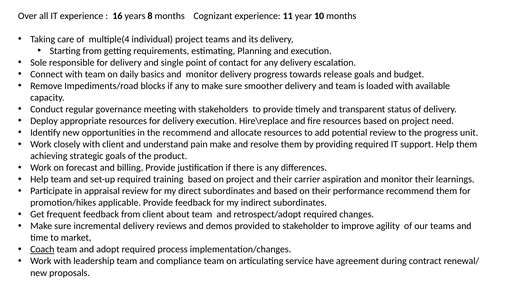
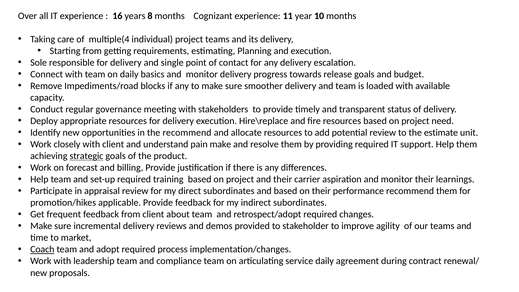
the progress: progress -> estimate
strategic underline: none -> present
service have: have -> daily
